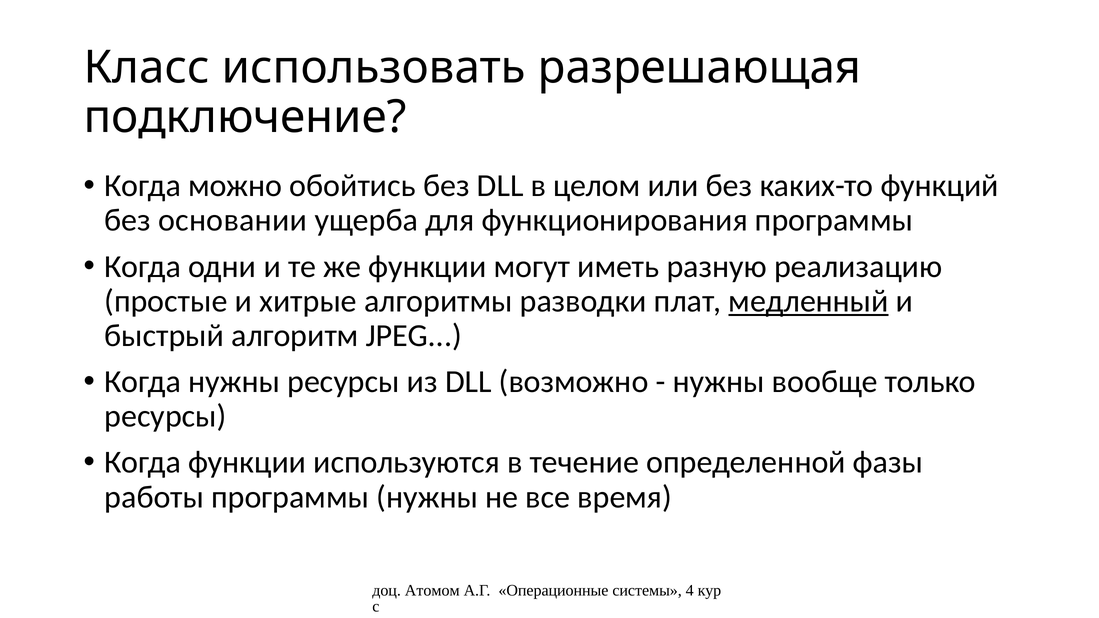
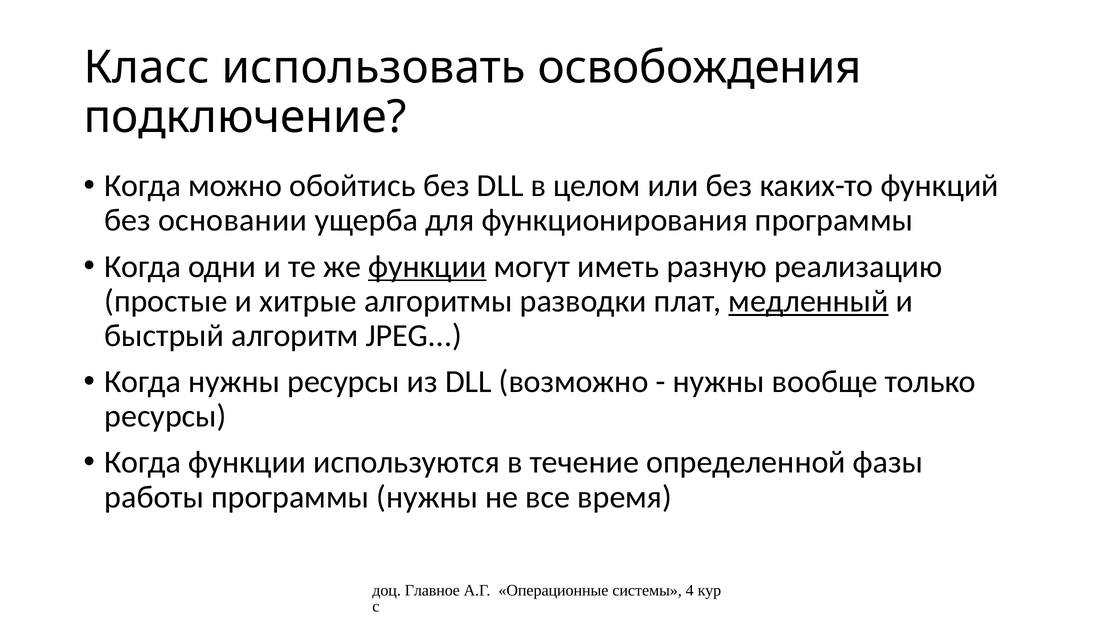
разрешающая: разрешающая -> освобождения
функции at (427, 267) underline: none -> present
Атомом: Атомом -> Главное
